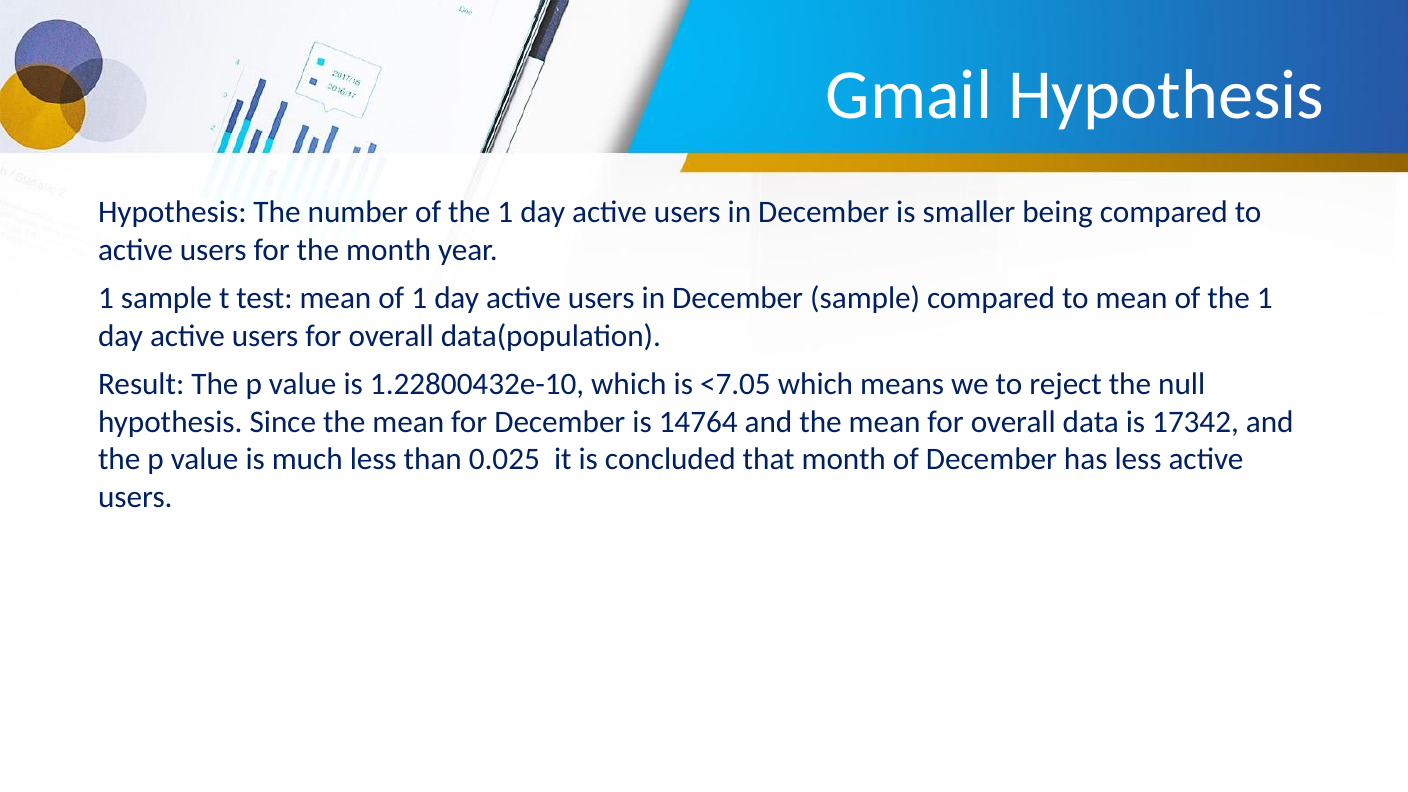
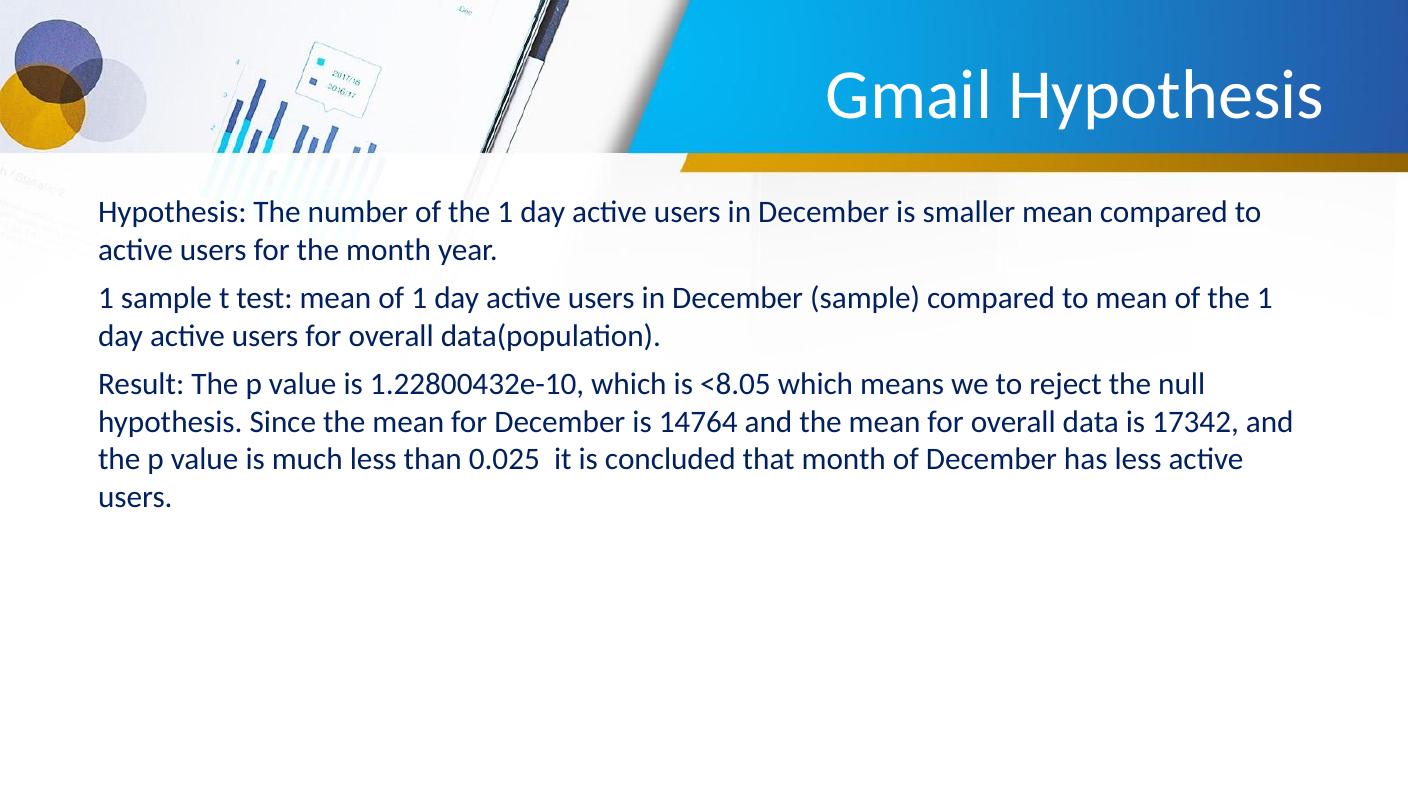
smaller being: being -> mean
<7.05: <7.05 -> <8.05
